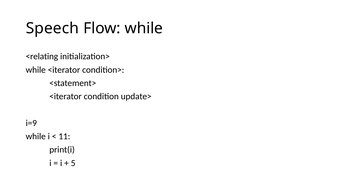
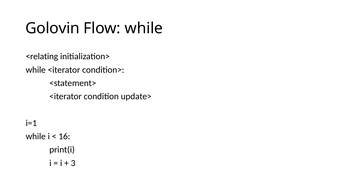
Speech: Speech -> Golovin
i=9: i=9 -> i=1
11: 11 -> 16
5: 5 -> 3
